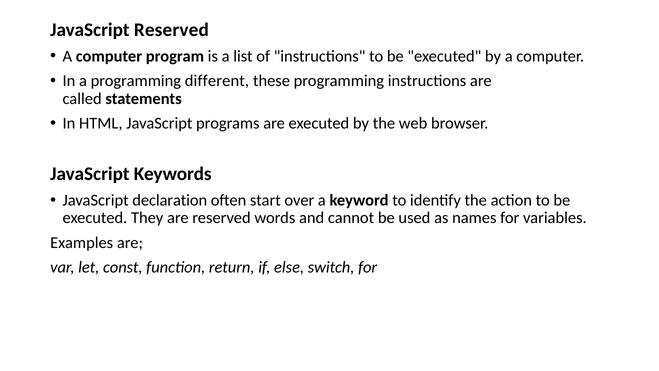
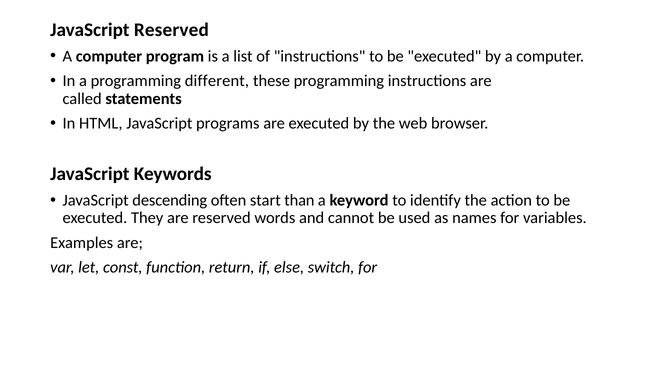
declaration: declaration -> descending
over: over -> than
